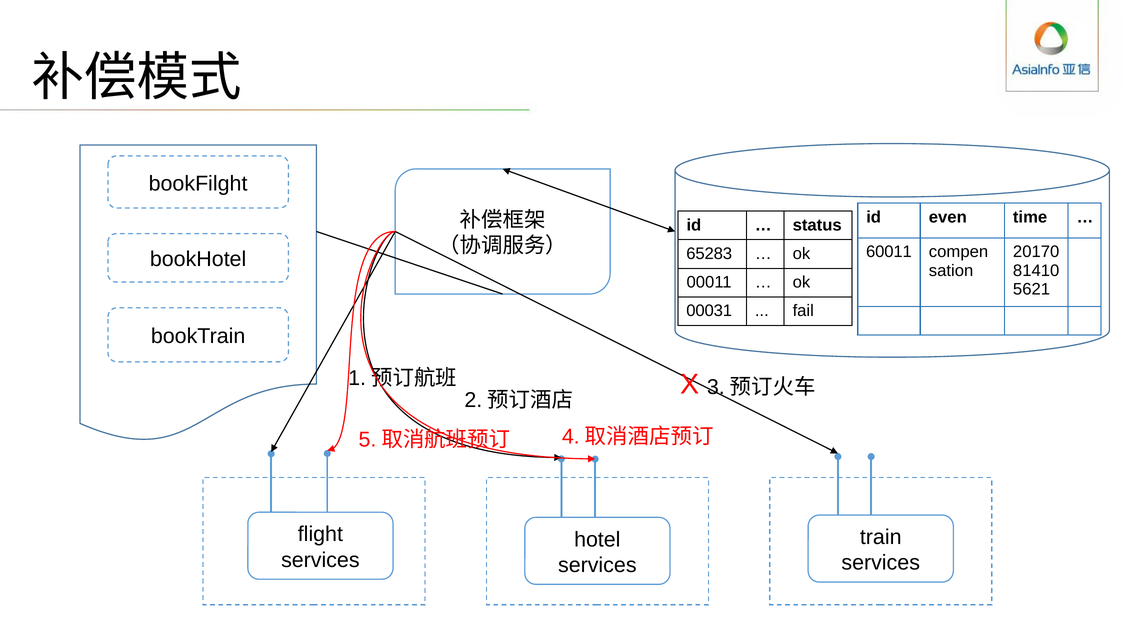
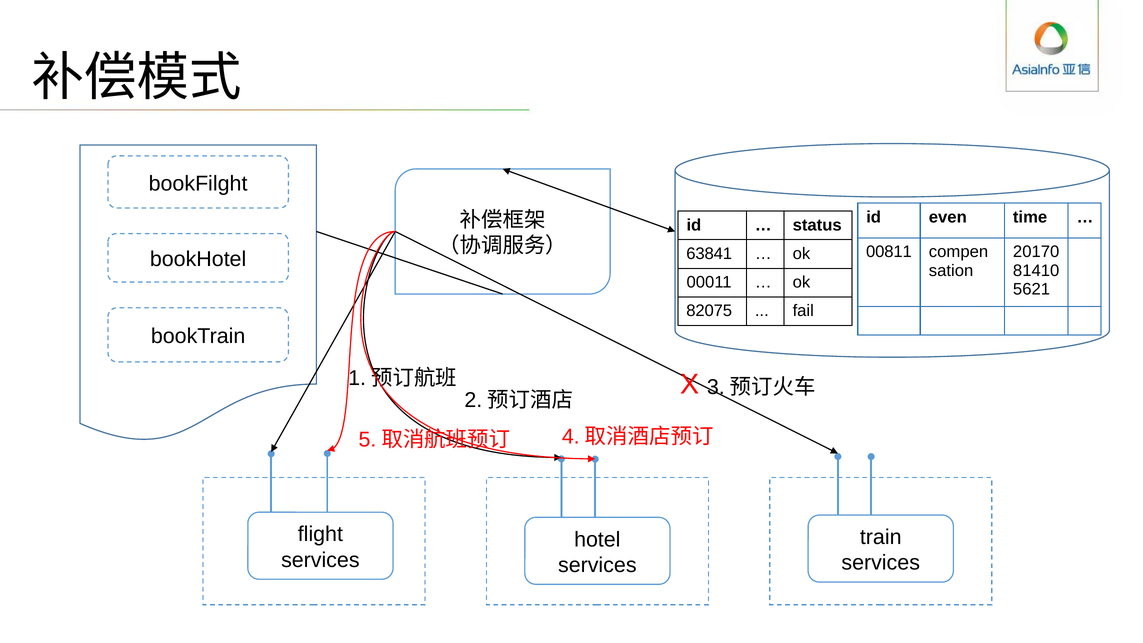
60011: 60011 -> 00811
65283: 65283 -> 63841
00031: 00031 -> 82075
